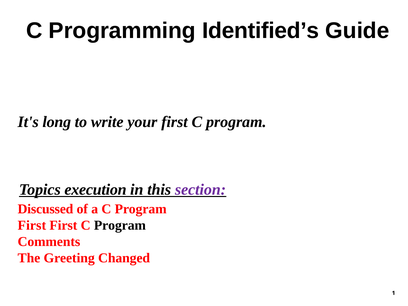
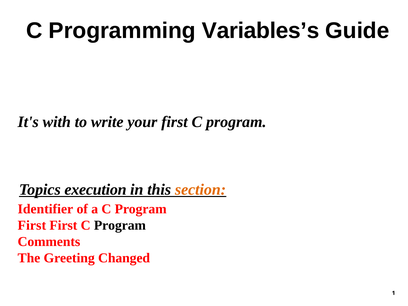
Identified’s: Identified’s -> Variables’s
long: long -> with
section colour: purple -> orange
Discussed: Discussed -> Identifier
